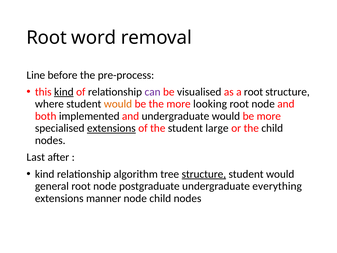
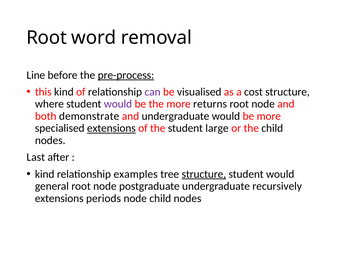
pre-process underline: none -> present
kind at (64, 92) underline: present -> none
a root: root -> cost
would at (118, 104) colour: orange -> purple
looking: looking -> returns
implemented: implemented -> demonstrate
algorithm: algorithm -> examples
everything: everything -> recursively
manner: manner -> periods
